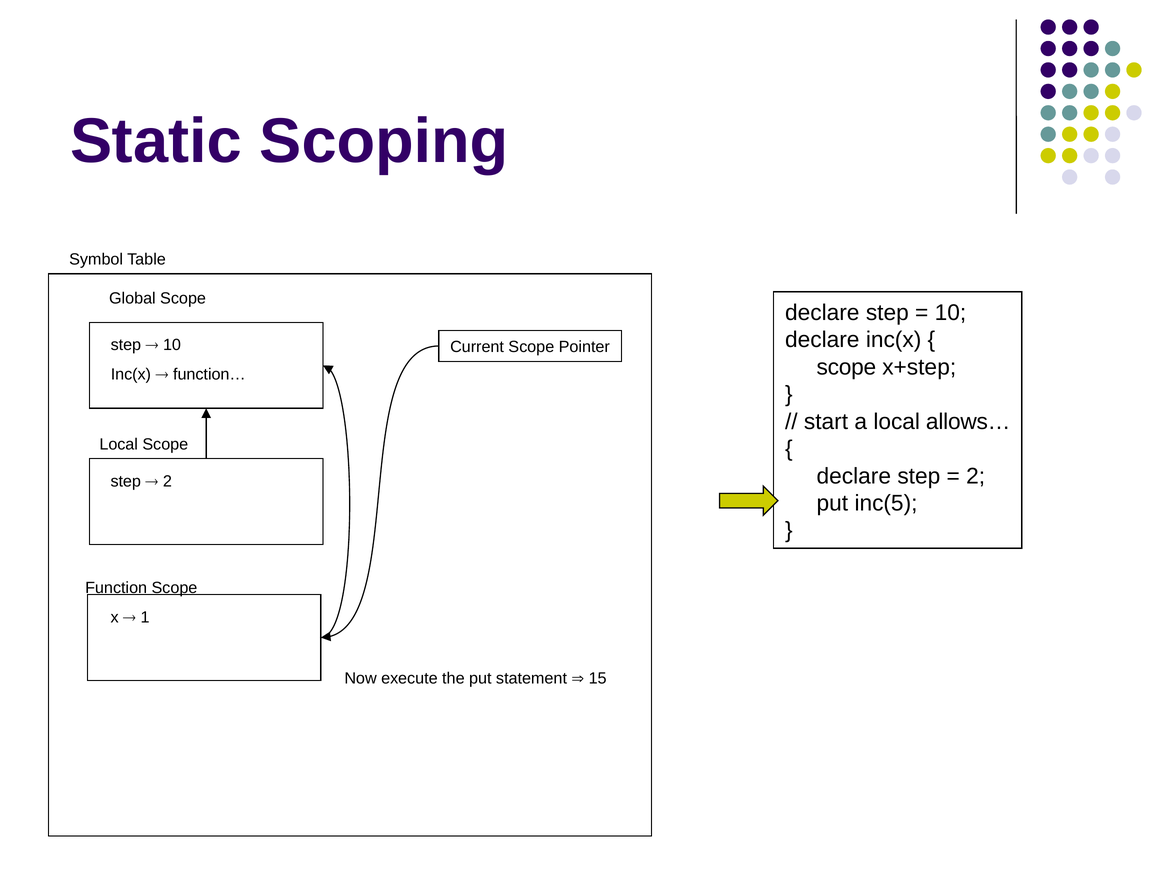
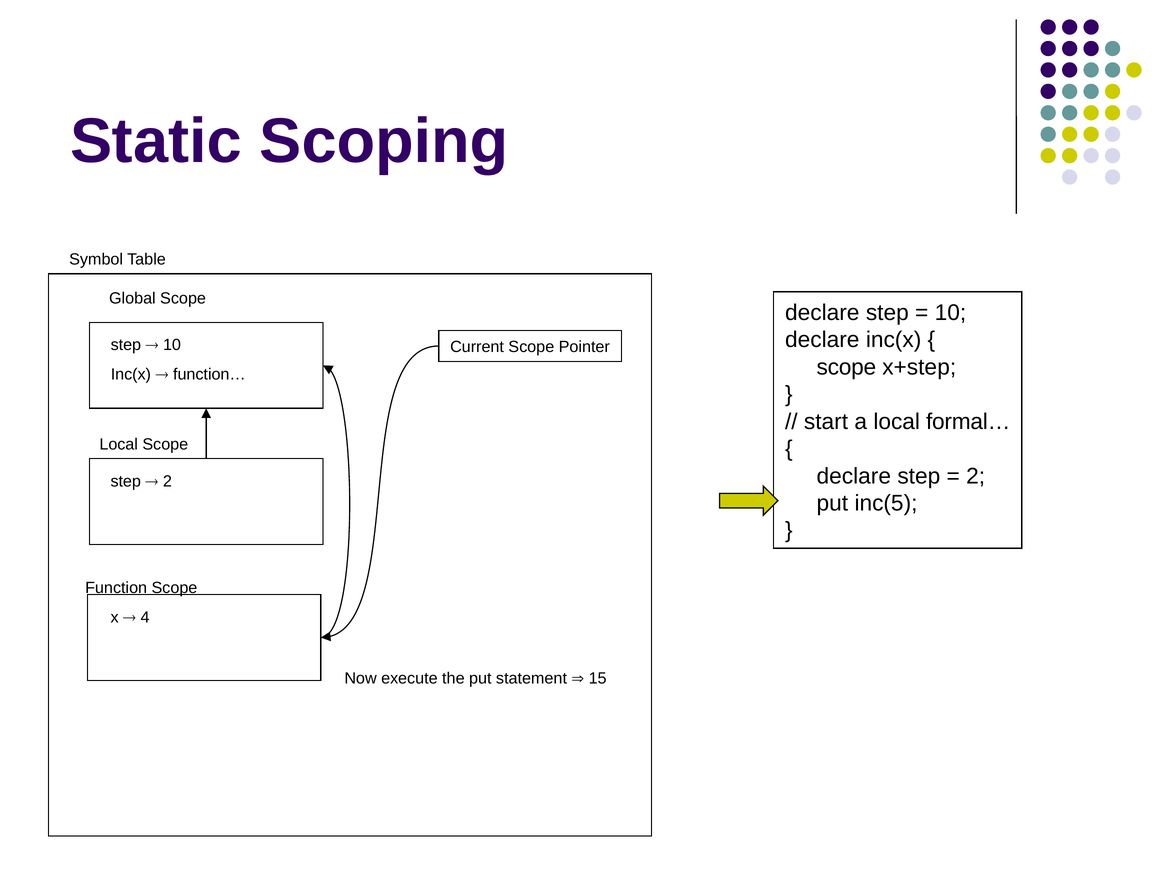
allows…: allows… -> formal…
1: 1 -> 4
